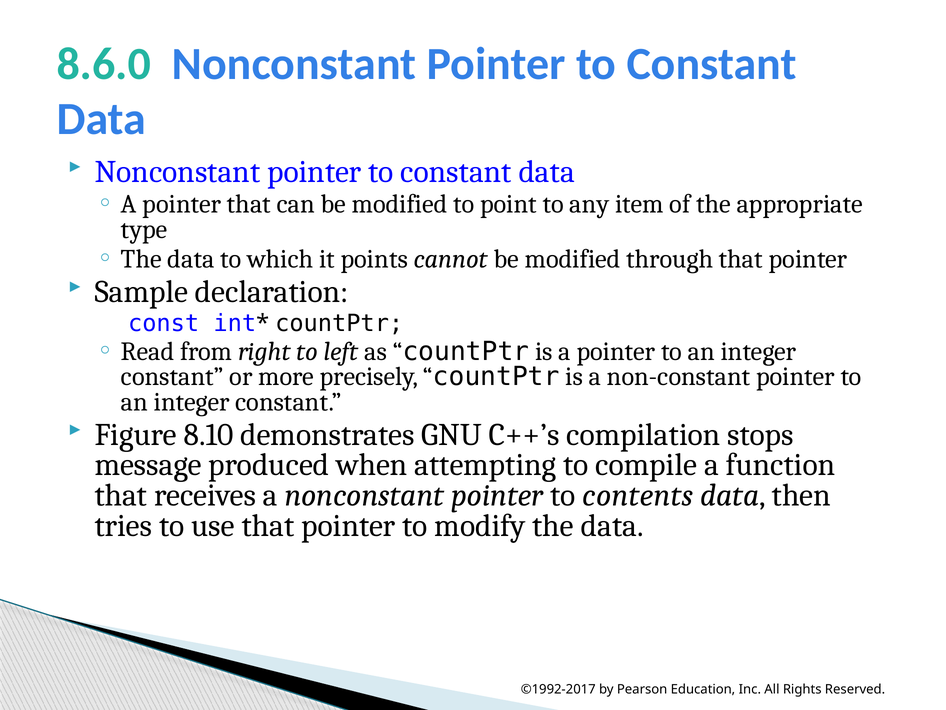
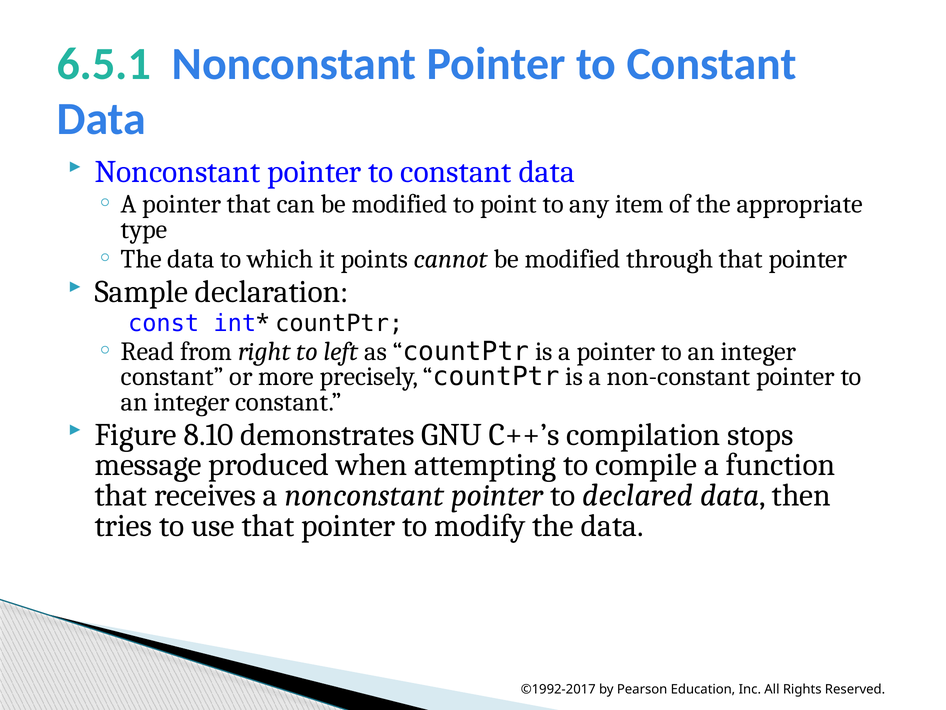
8.6.0: 8.6.0 -> 6.5.1
contents: contents -> declared
